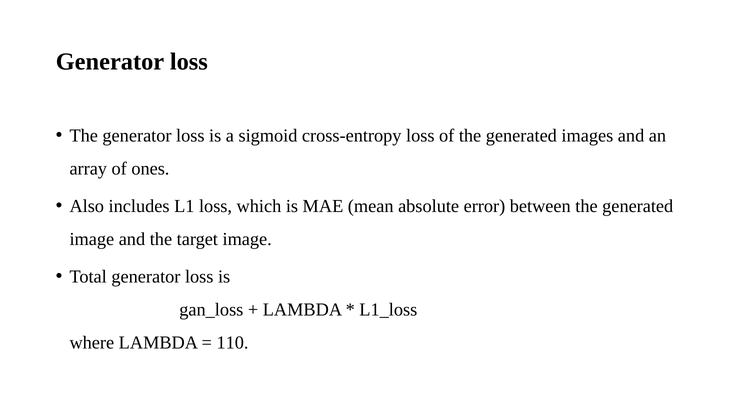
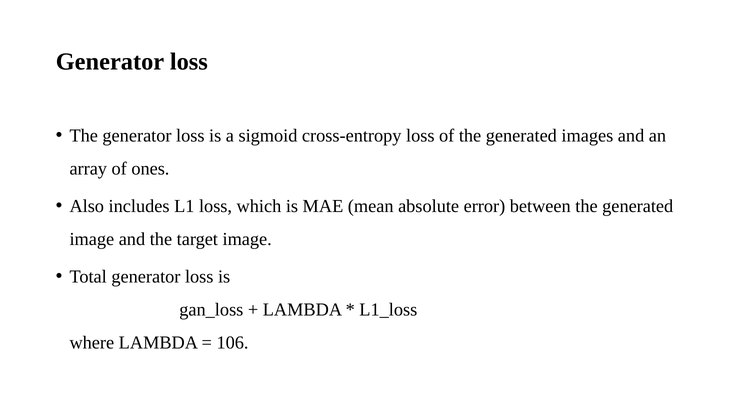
110: 110 -> 106
